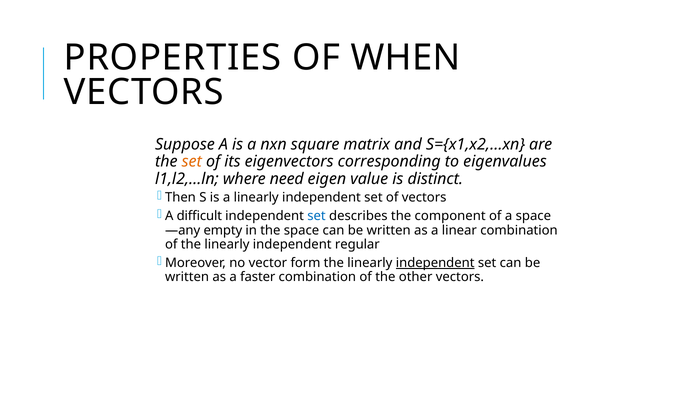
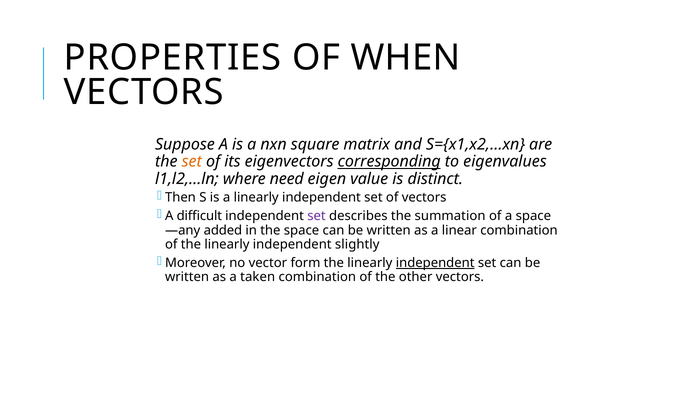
corresponding underline: none -> present
set at (317, 216) colour: blue -> purple
component: component -> summation
empty: empty -> added
regular: regular -> slightly
faster: faster -> taken
